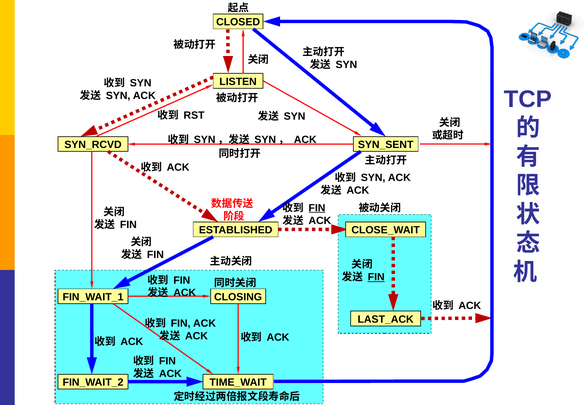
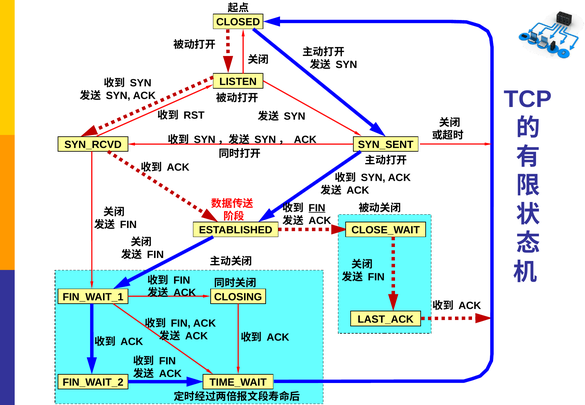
FIN at (376, 277) underline: present -> none
